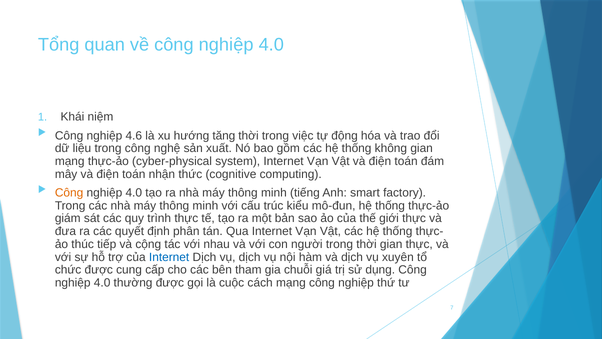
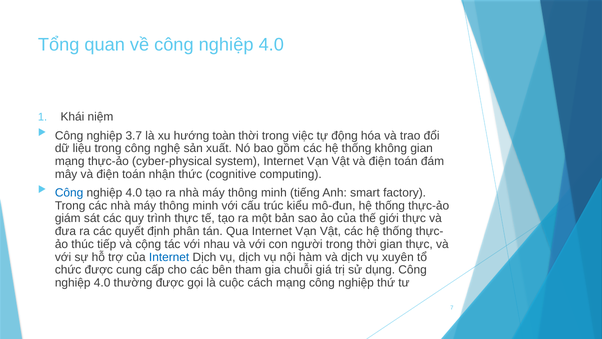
4.6: 4.6 -> 3.7
tăng: tăng -> toàn
Công at (69, 193) colour: orange -> blue
